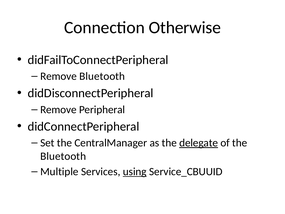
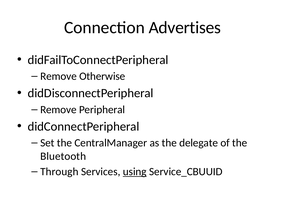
Otherwise: Otherwise -> Advertises
Remove Bluetooth: Bluetooth -> Otherwise
delegate underline: present -> none
Multiple: Multiple -> Through
